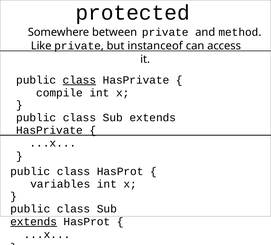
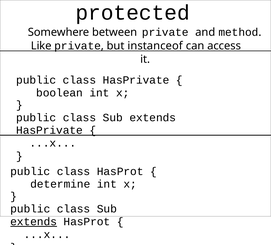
class at (79, 80) underline: present -> none
compile: compile -> boolean
variables: variables -> determine
